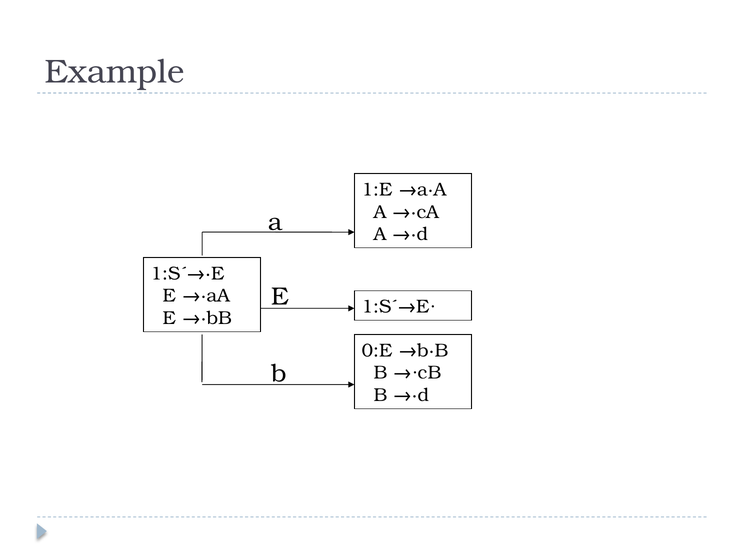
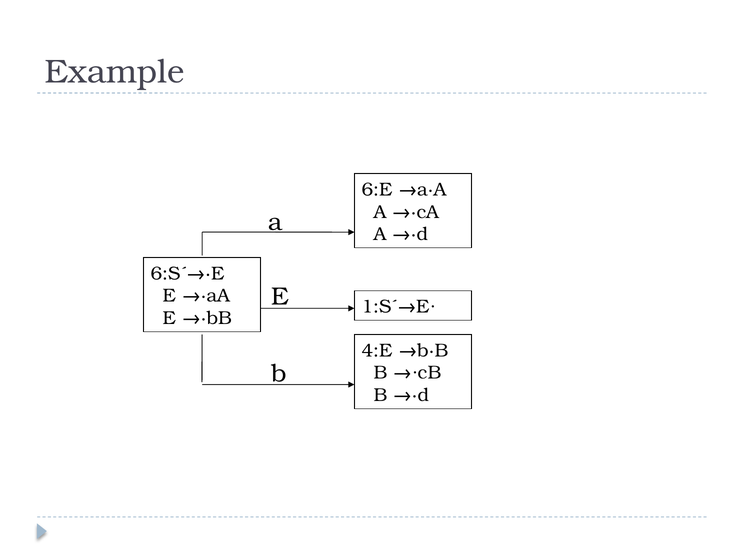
1:E: 1:E -> 6:E
1:S´→·E: 1:S´→·E -> 6:S´→·E
0:E: 0:E -> 4:E
